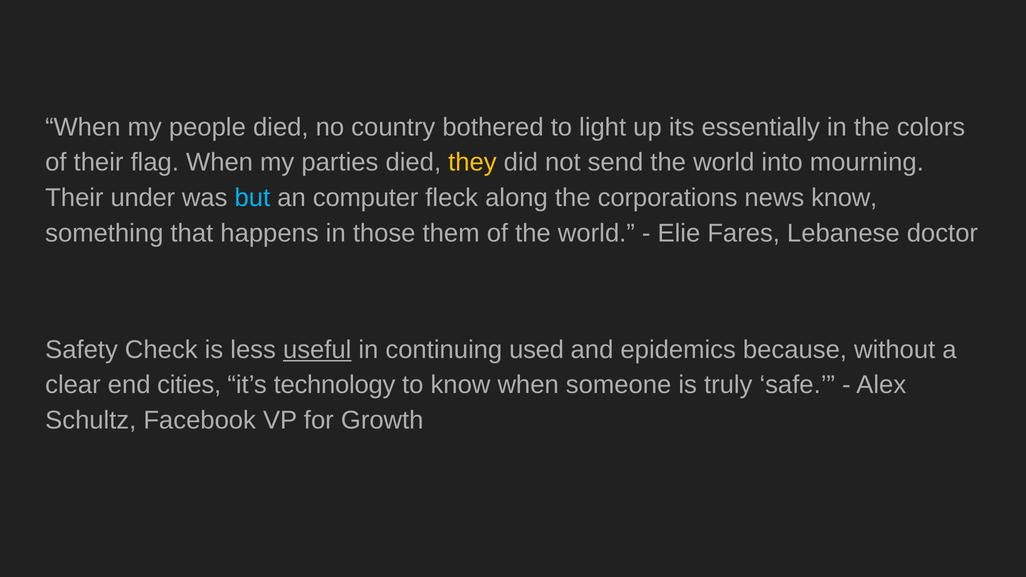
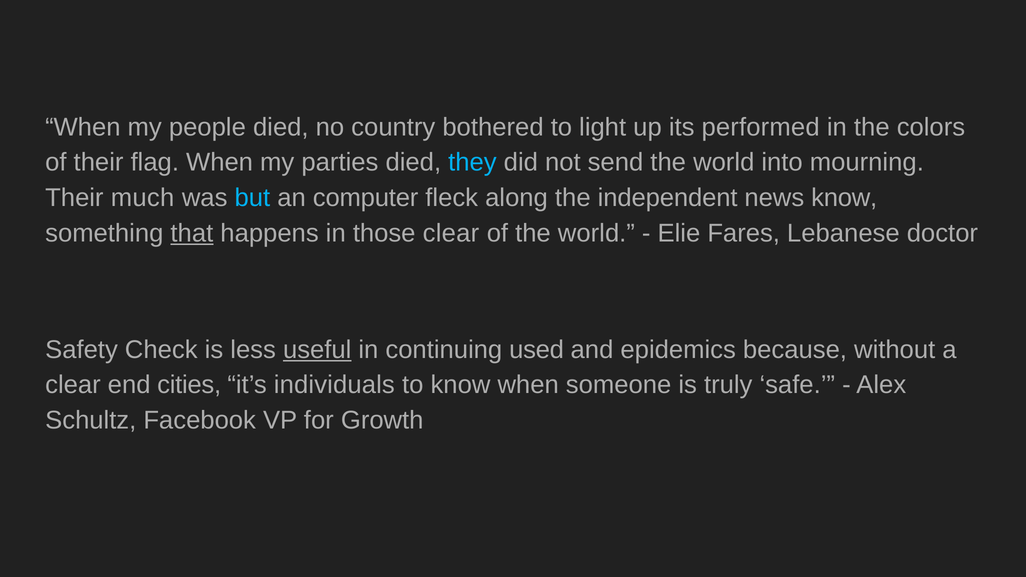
essentially: essentially -> performed
they colour: yellow -> light blue
under: under -> much
corporations: corporations -> independent
that underline: none -> present
those them: them -> clear
technology: technology -> individuals
